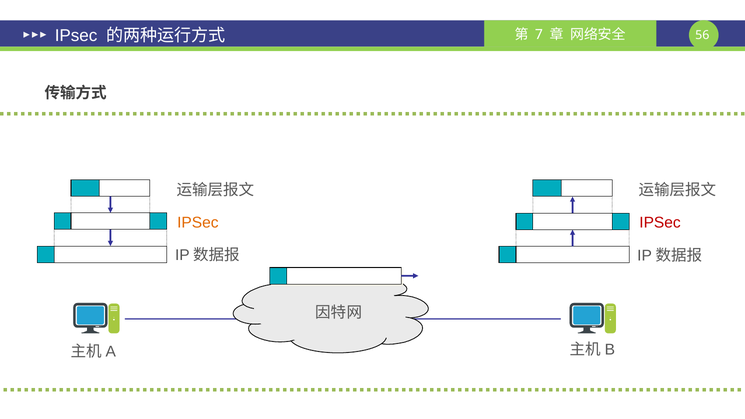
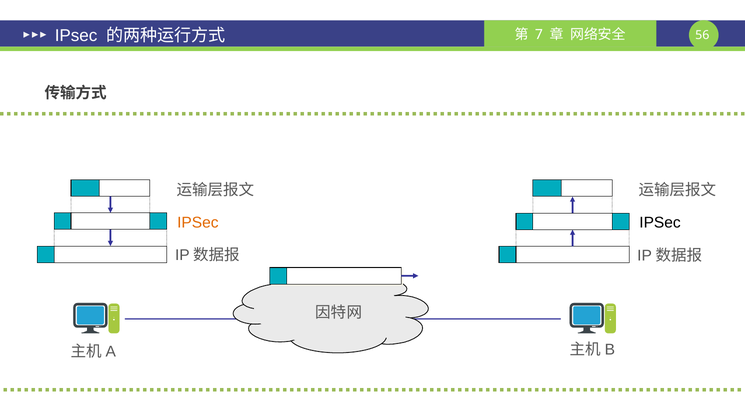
IPSec at (660, 223) colour: red -> black
